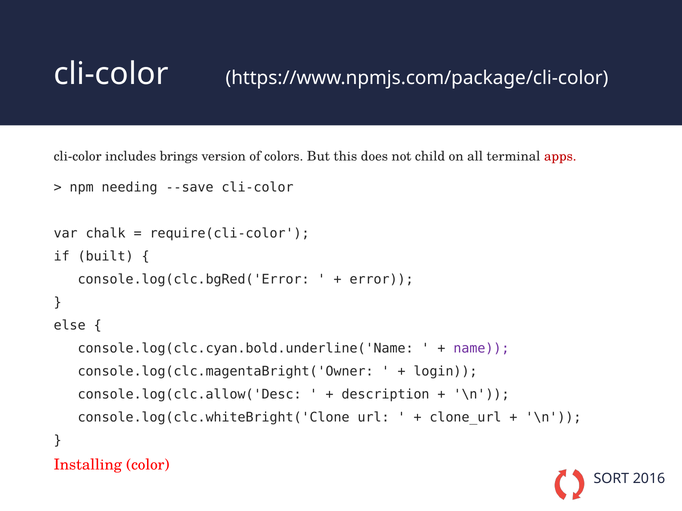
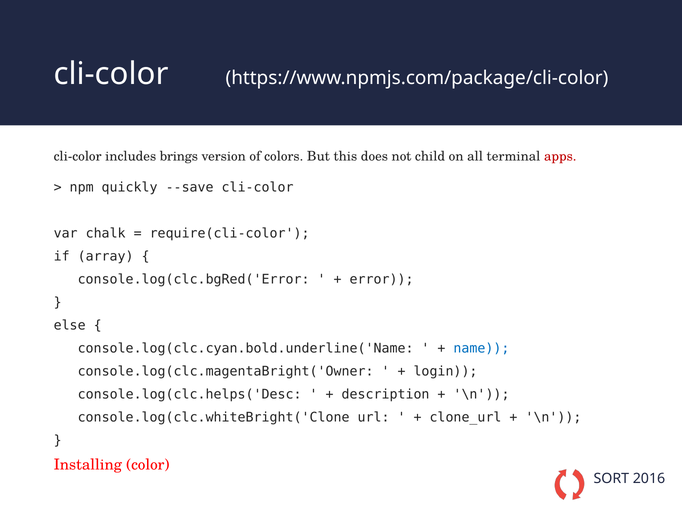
needing: needing -> quickly
built: built -> array
name colour: purple -> blue
console.log(clc.allow('Desc: console.log(clc.allow('Desc -> console.log(clc.helps('Desc
